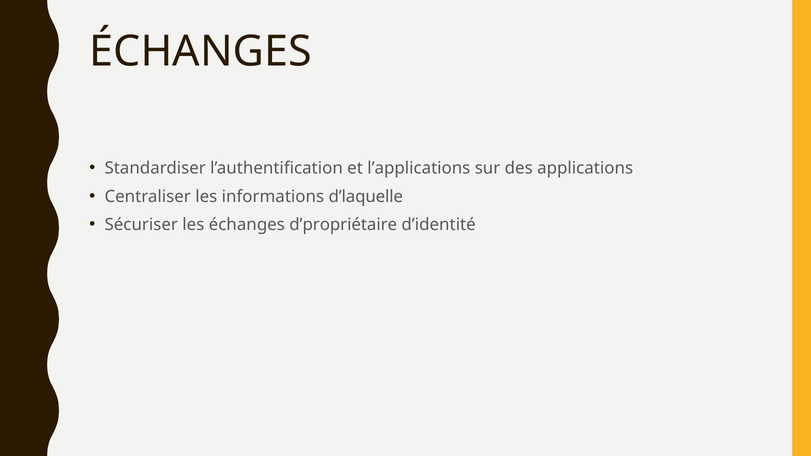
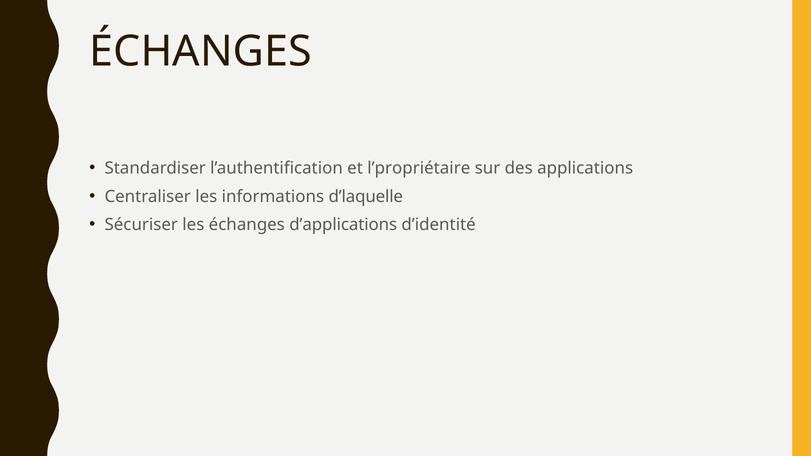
l’applications: l’applications -> l’propriétaire
d’propriétaire: d’propriétaire -> d’applications
